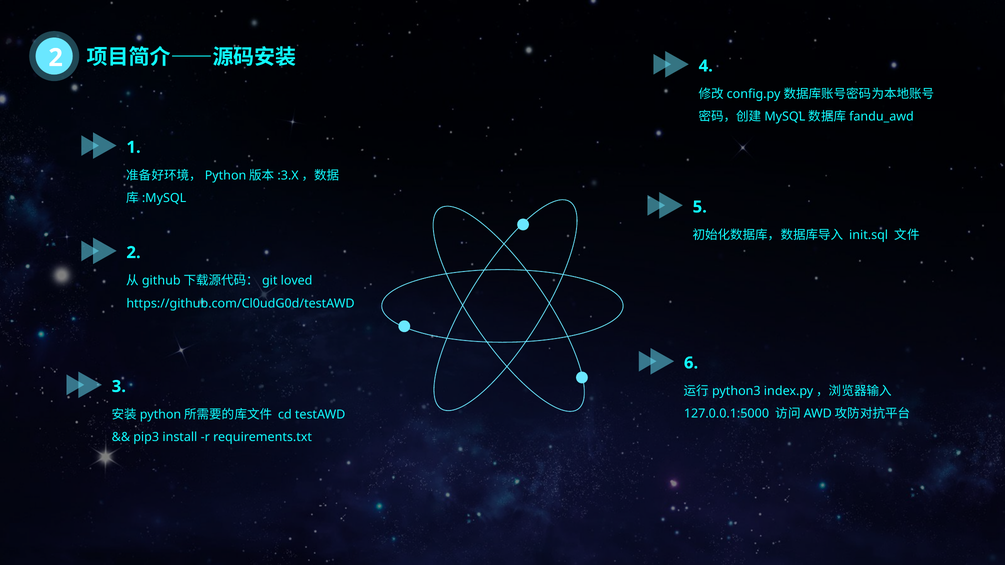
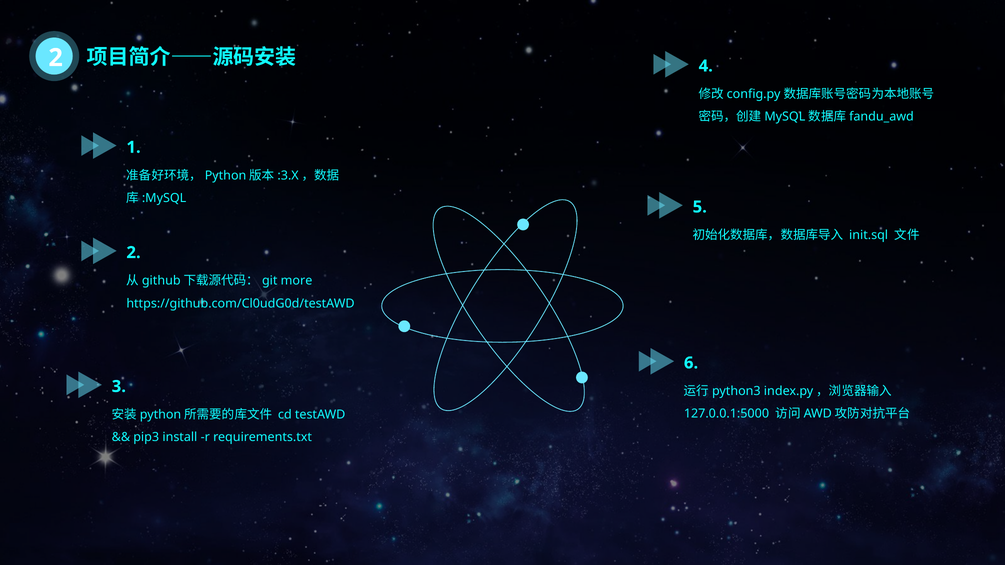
loved: loved -> more
